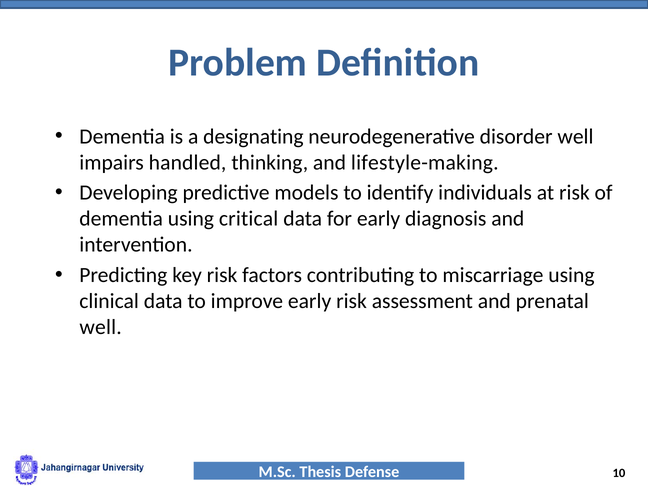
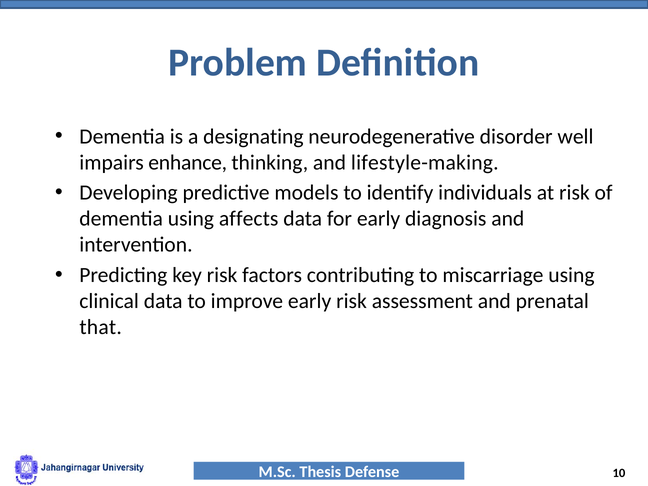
handled: handled -> enhance
critical: critical -> affects
well at (101, 327): well -> that
